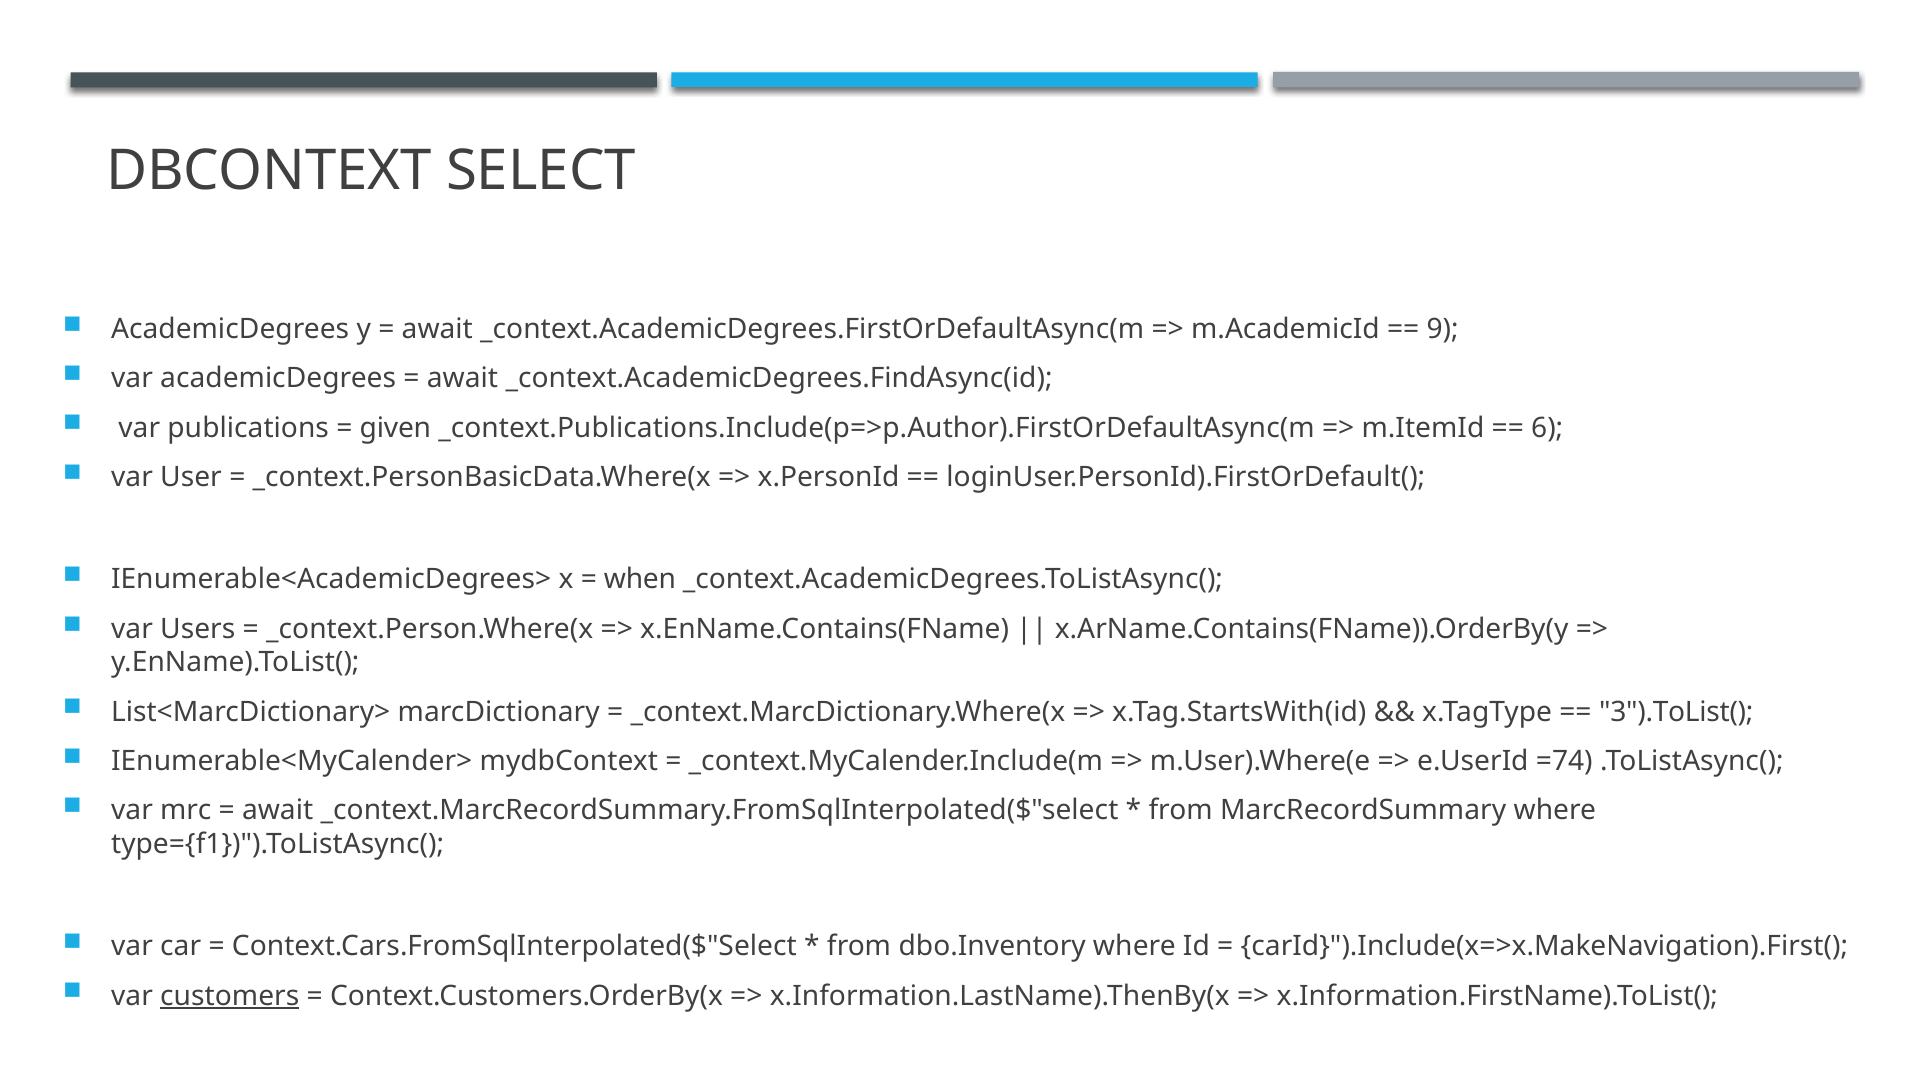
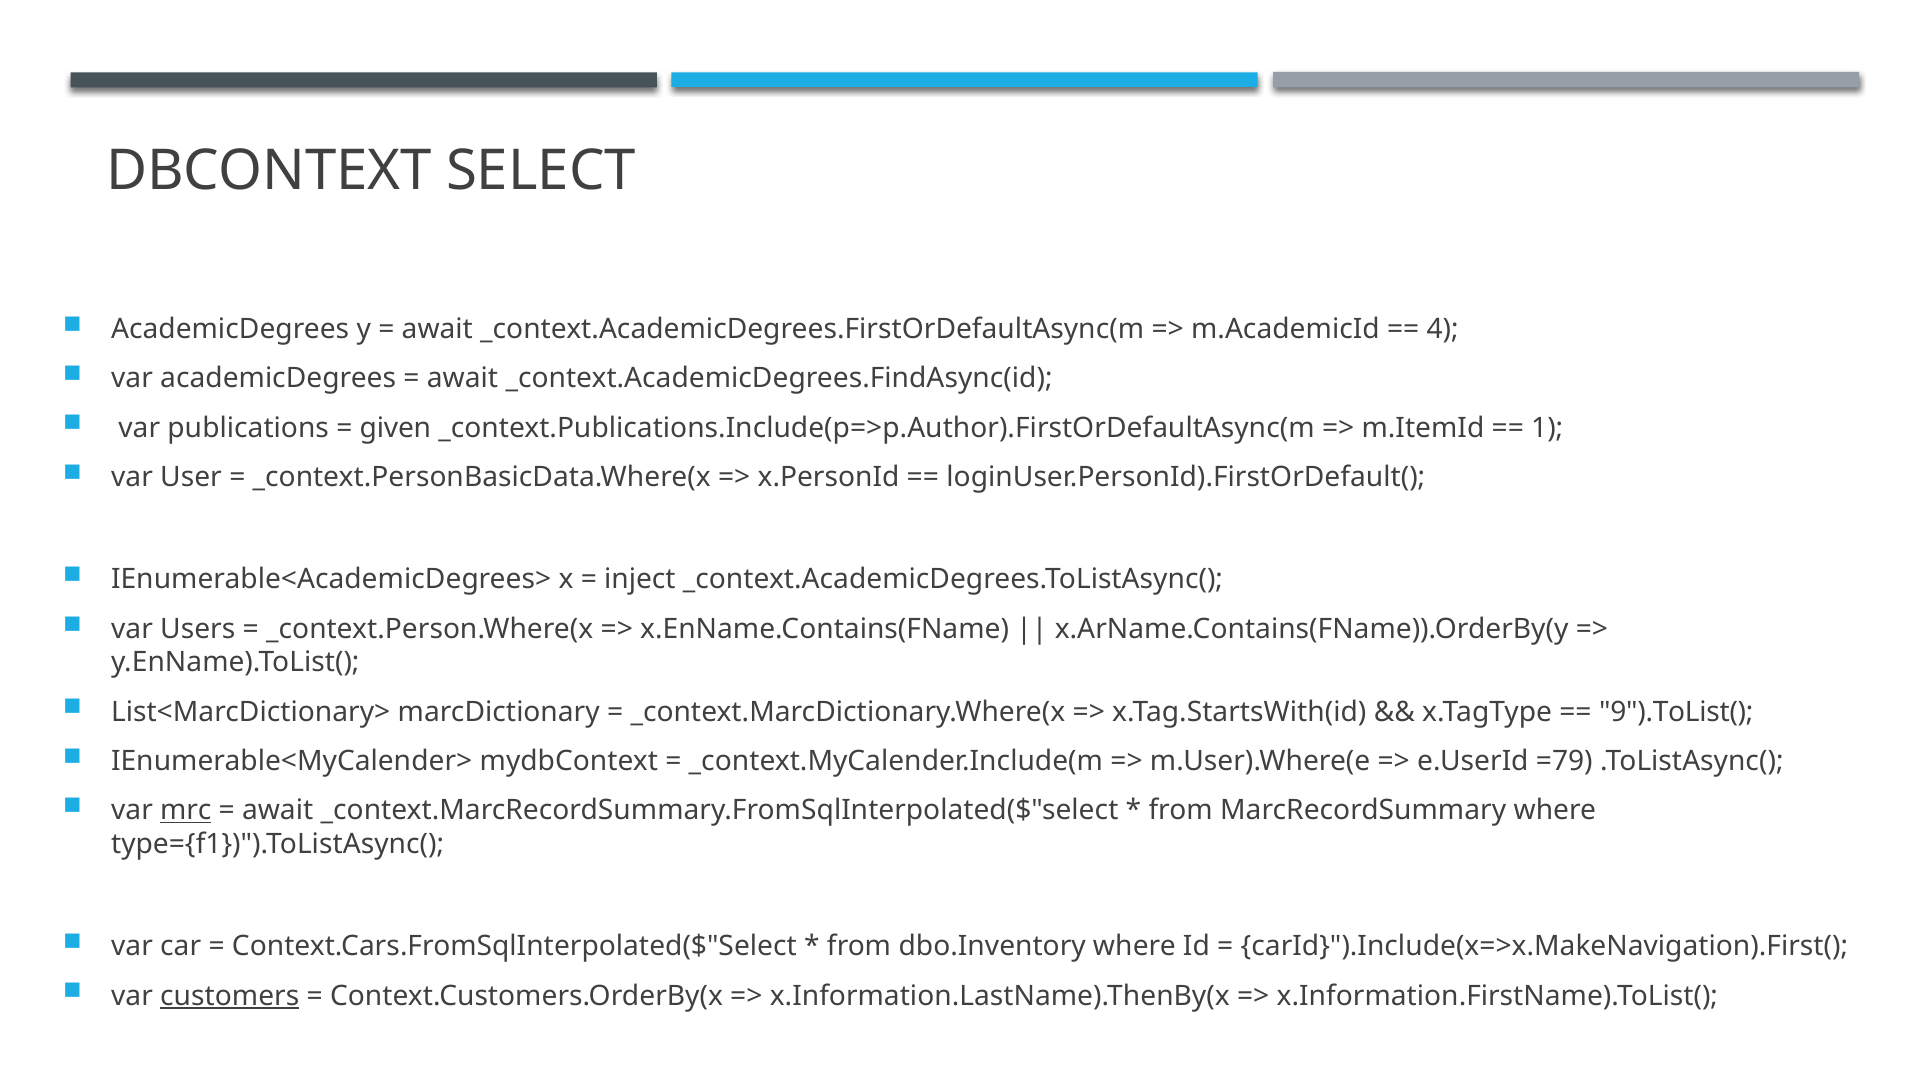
9: 9 -> 4
6: 6 -> 1
when: when -> inject
3").ToList(: 3").ToList( -> 9").ToList(
=74: =74 -> =79
mrc underline: none -> present
